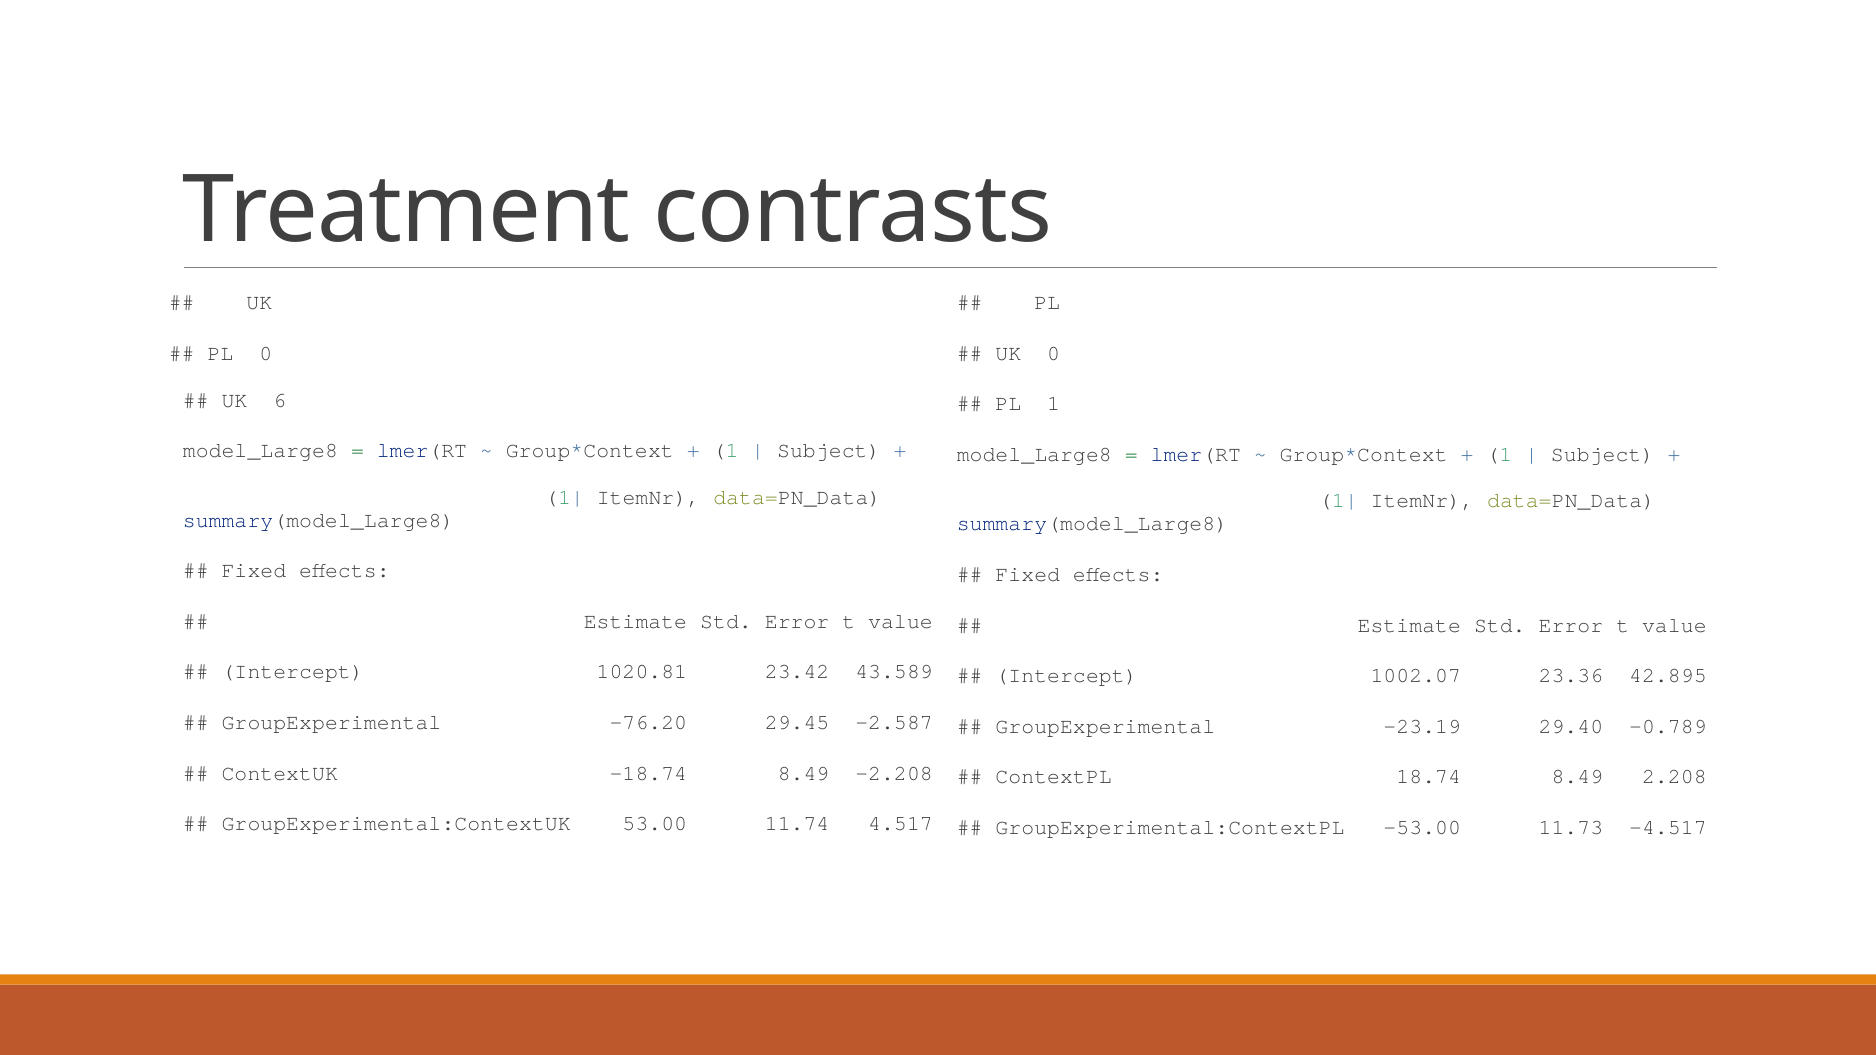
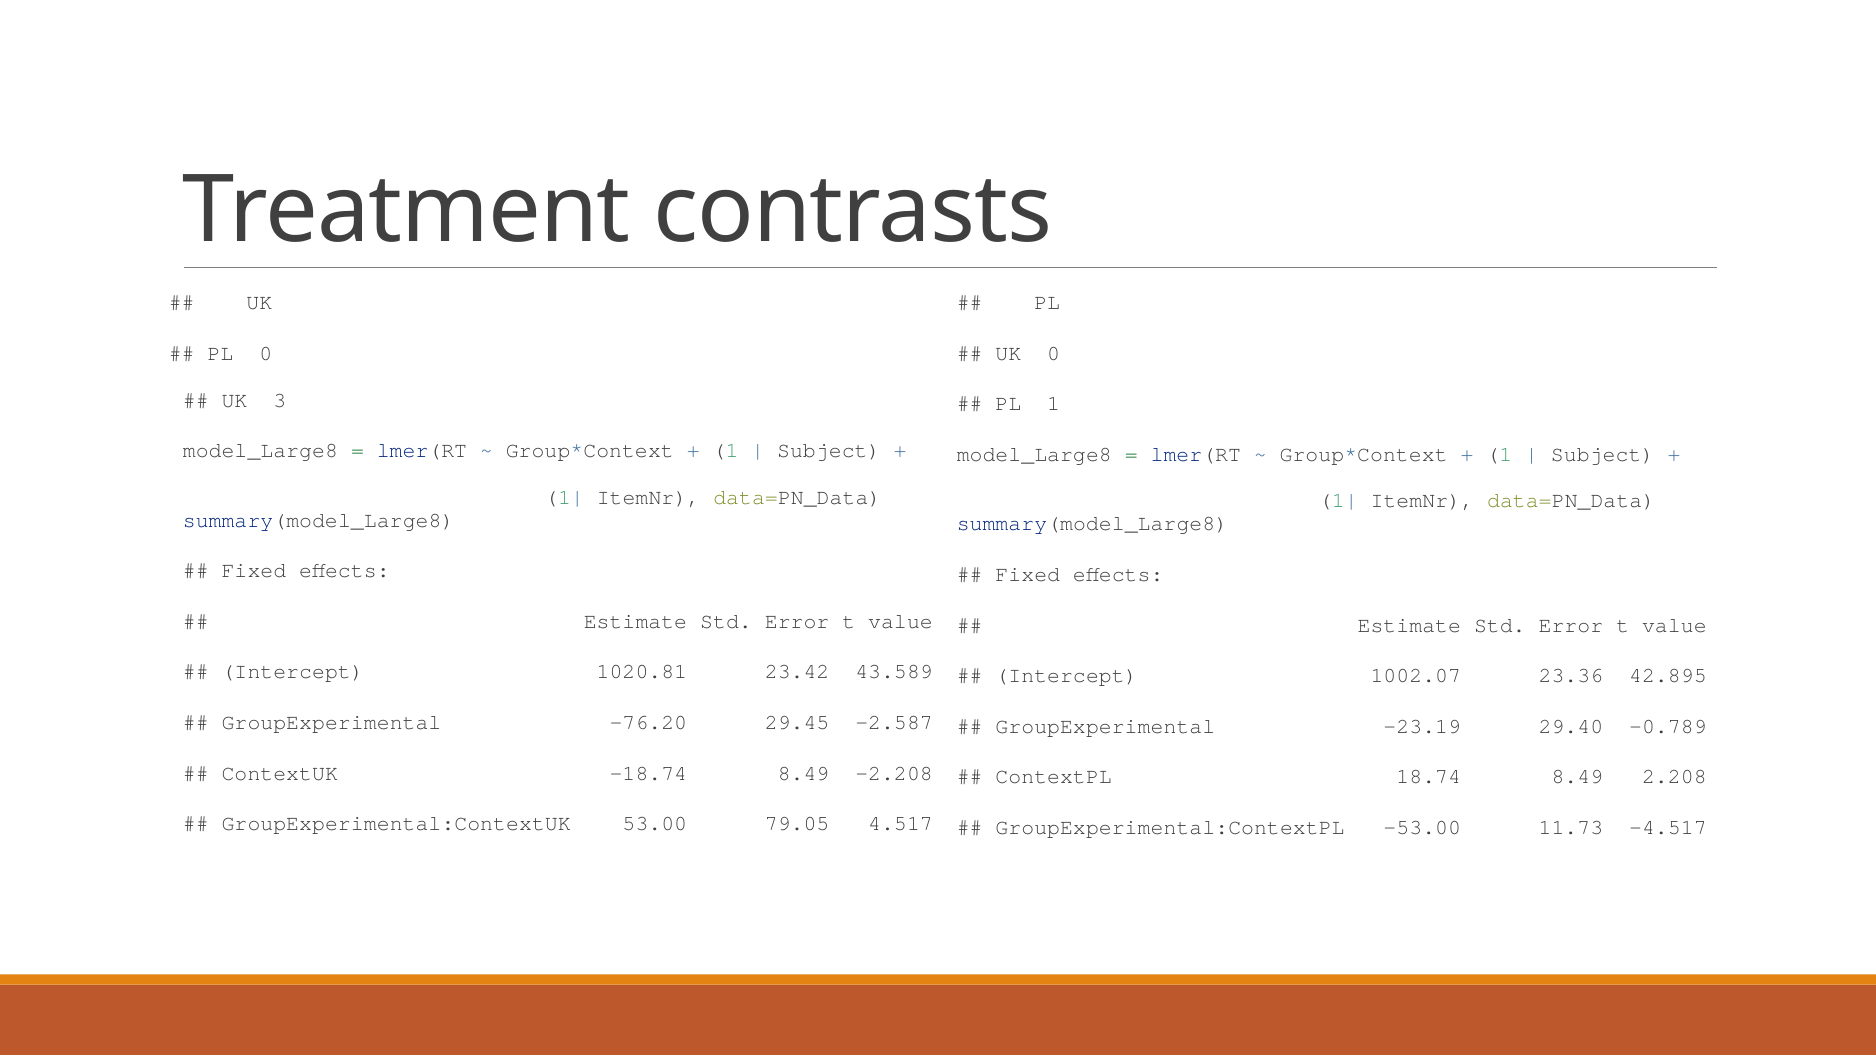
6: 6 -> 3
11.74: 11.74 -> 79.05
